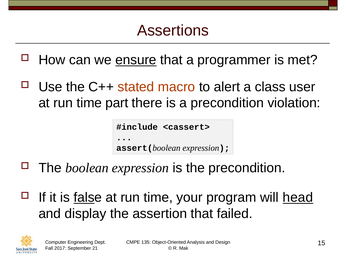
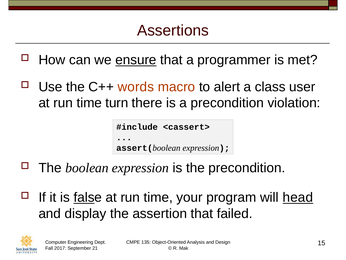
stated: stated -> words
part: part -> turn
